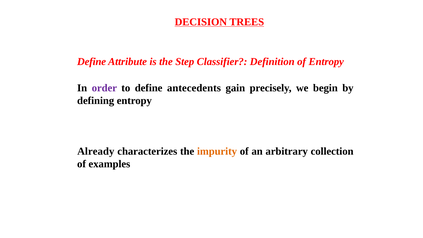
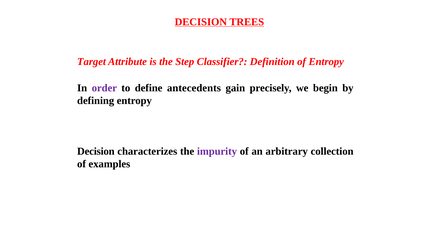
Define at (92, 62): Define -> Target
Already at (96, 151): Already -> Decision
impurity colour: orange -> purple
